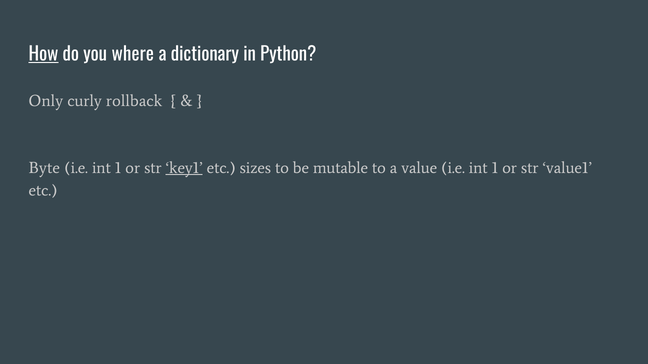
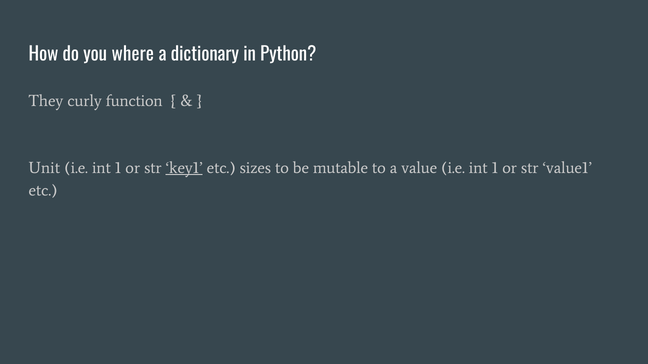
How underline: present -> none
Only: Only -> They
rollback: rollback -> function
Byte: Byte -> Unit
